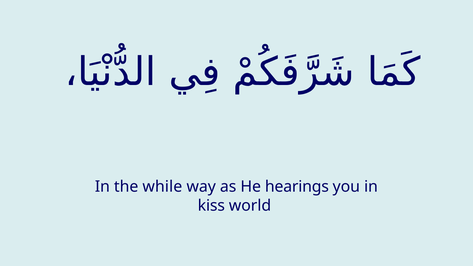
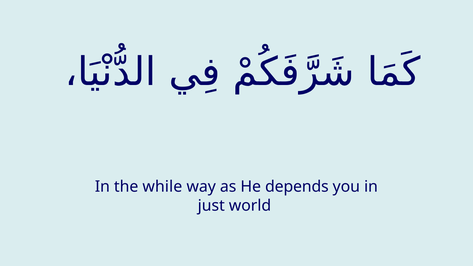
hearings: hearings -> depends
kiss: kiss -> just
